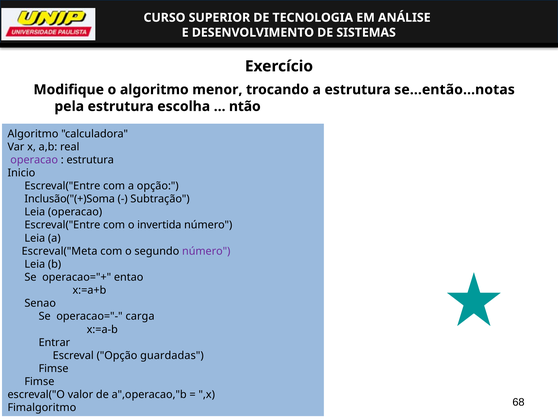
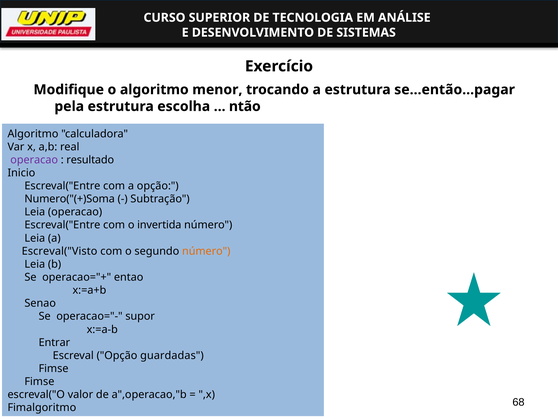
se...então...notas: se...então...notas -> se...então...pagar
estrutura at (90, 160): estrutura -> resultado
Inclusão("(+)Soma: Inclusão("(+)Soma -> Numero("(+)Soma
Escreval("Meta: Escreval("Meta -> Escreval("Visto
número at (206, 251) colour: purple -> orange
carga: carga -> supor
